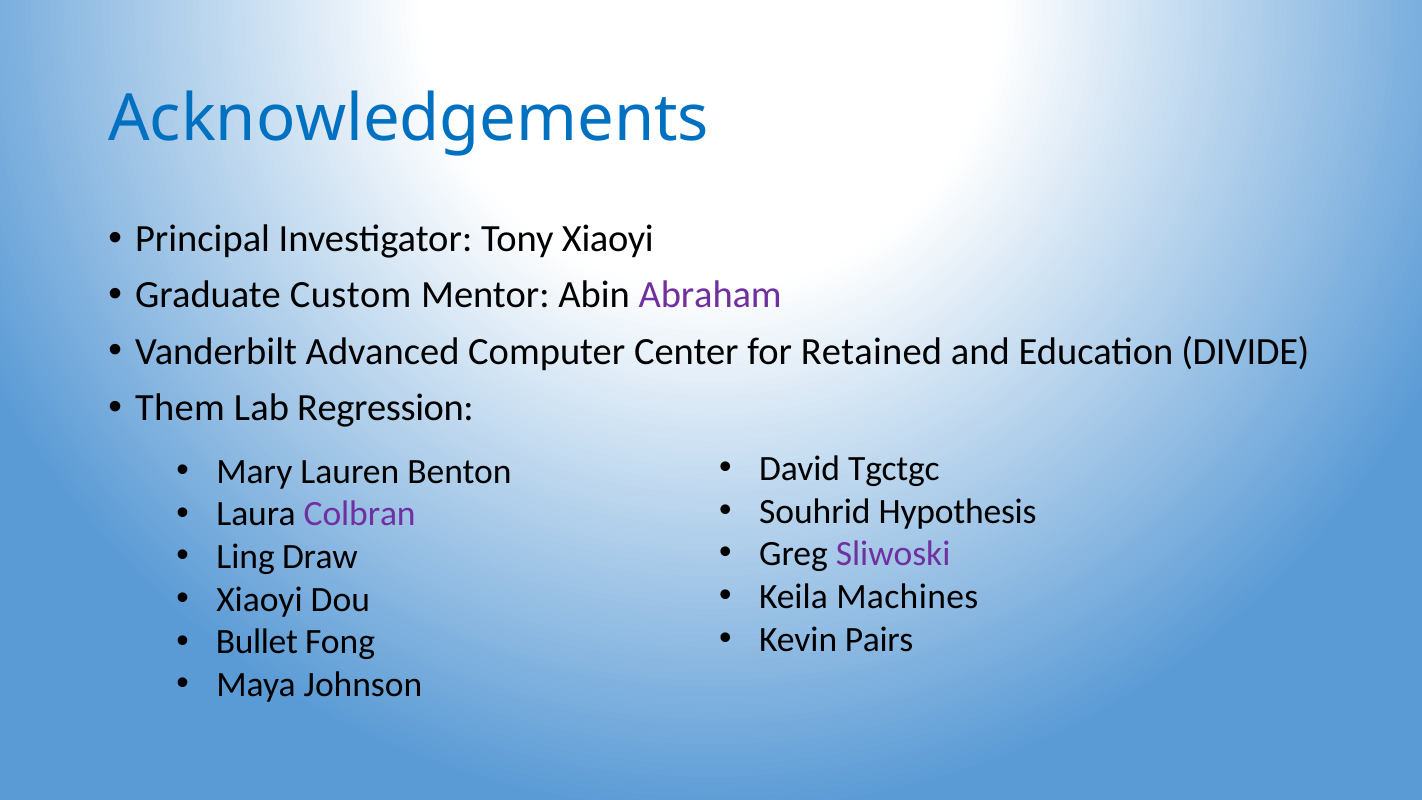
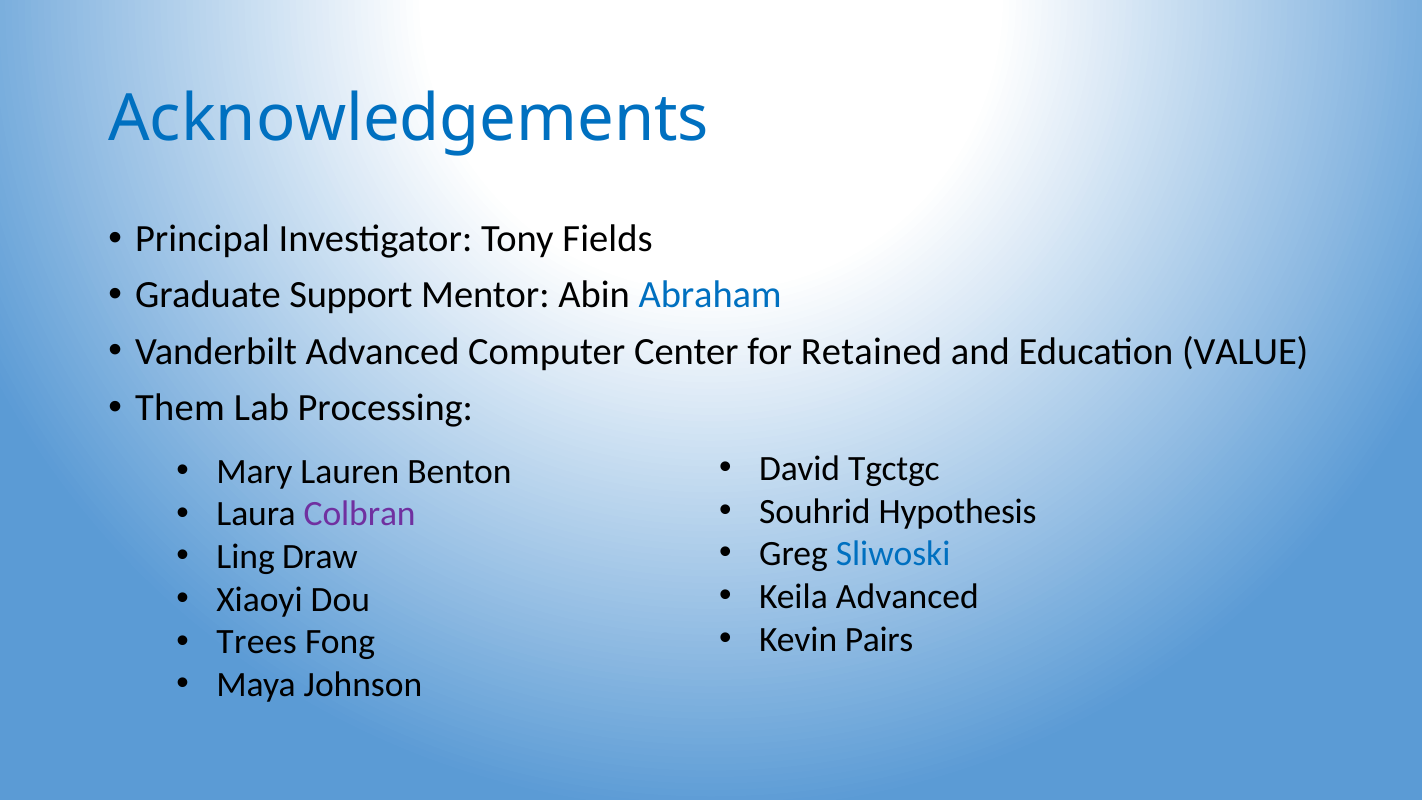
Tony Xiaoyi: Xiaoyi -> Fields
Custom: Custom -> Support
Abraham colour: purple -> blue
DIVIDE: DIVIDE -> VALUE
Regression: Regression -> Processing
Sliwoski colour: purple -> blue
Keila Machines: Machines -> Advanced
Bullet: Bullet -> Trees
